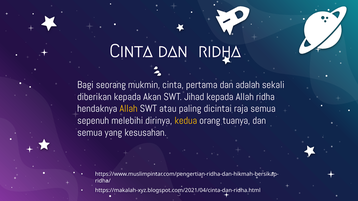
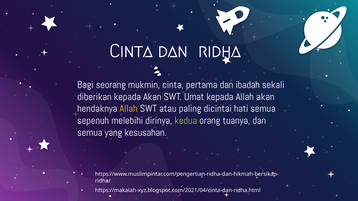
adalah: adalah -> ibadah
Jihad: Jihad -> Umat
Allah ridha: ridha -> akan
raja: raja -> hati
kedua colour: yellow -> light green
